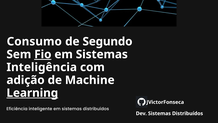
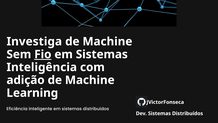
Consumo: Consumo -> Investiga
Segundo at (107, 41): Segundo -> Machine
Learning underline: present -> none
